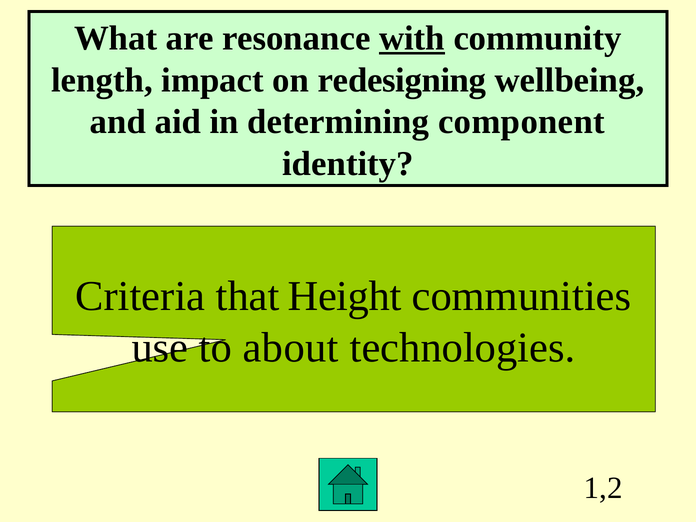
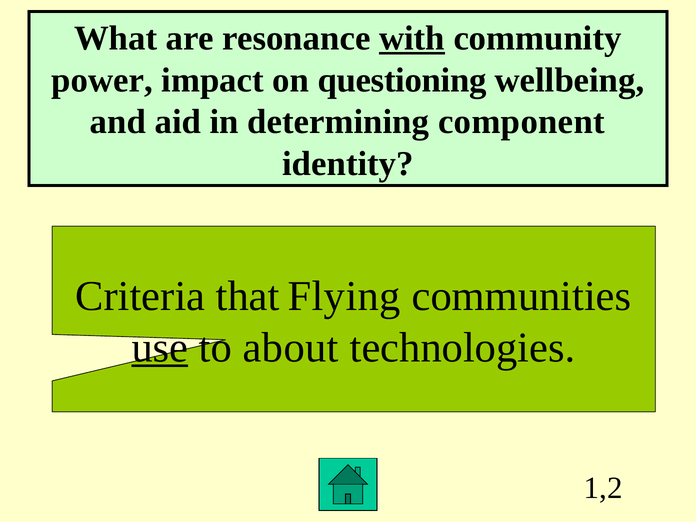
length: length -> power
redesigning: redesigning -> questioning
Height: Height -> Flying
use underline: none -> present
